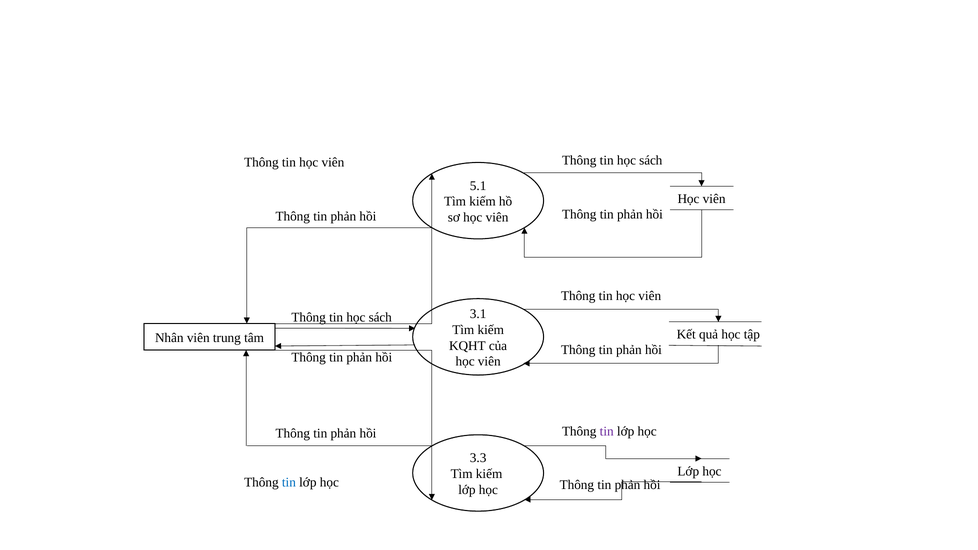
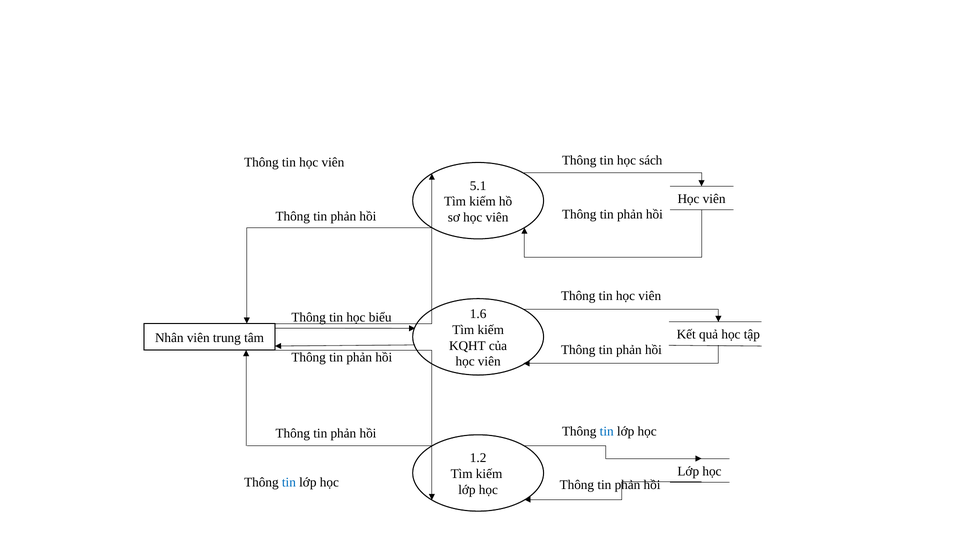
3.1: 3.1 -> 1.6
sách at (380, 317): sách -> biểu
tin at (607, 431) colour: purple -> blue
3.3: 3.3 -> 1.2
